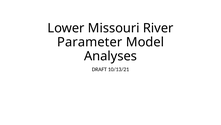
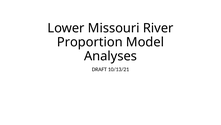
Parameter: Parameter -> Proportion
